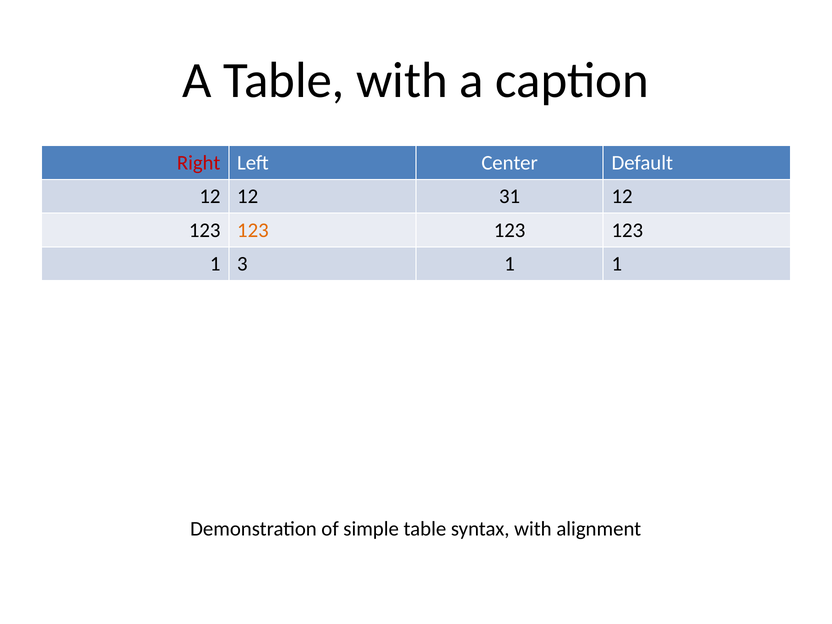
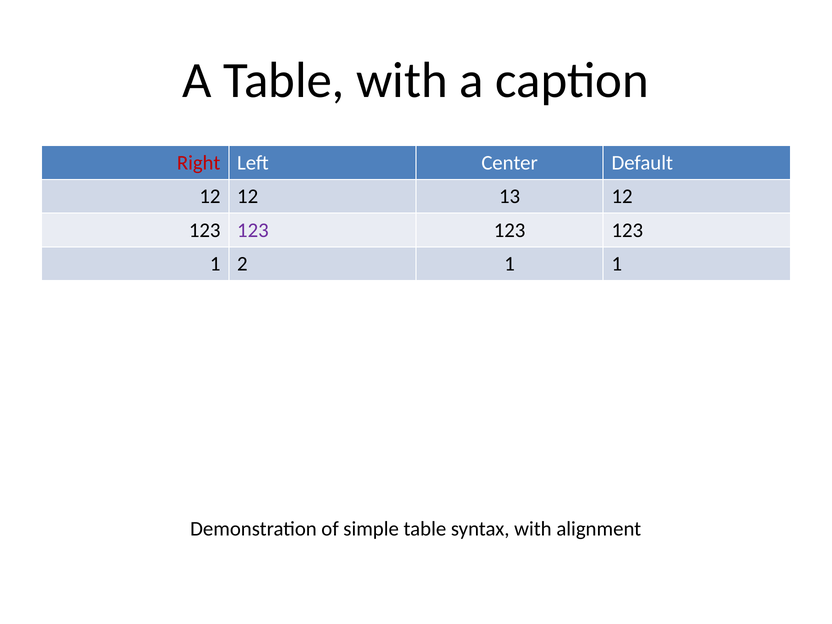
31: 31 -> 13
123 at (253, 230) colour: orange -> purple
3: 3 -> 2
